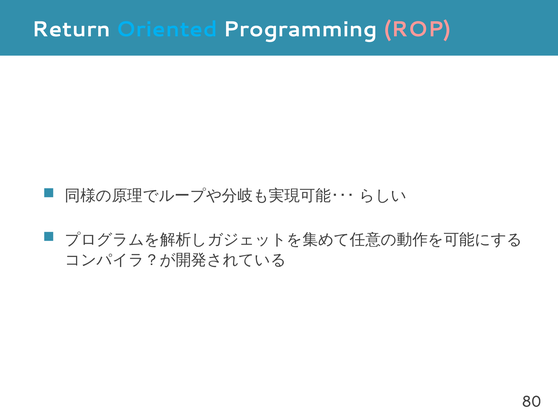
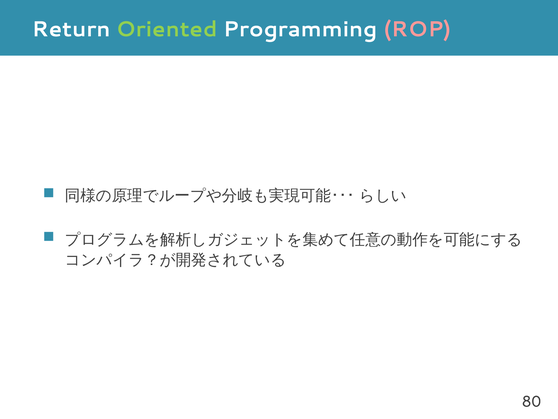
Oriented colour: light blue -> light green
